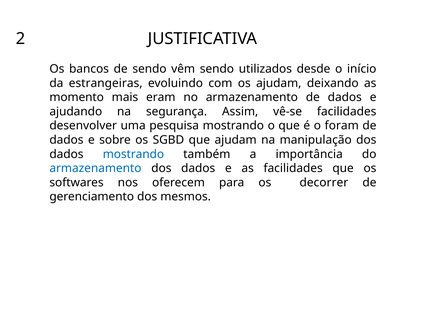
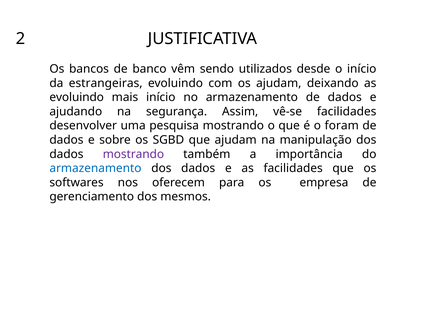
de sendo: sendo -> banco
momento at (77, 98): momento -> evoluindo
mais eram: eram -> início
mostrando at (133, 154) colour: blue -> purple
decorrer: decorrer -> empresa
